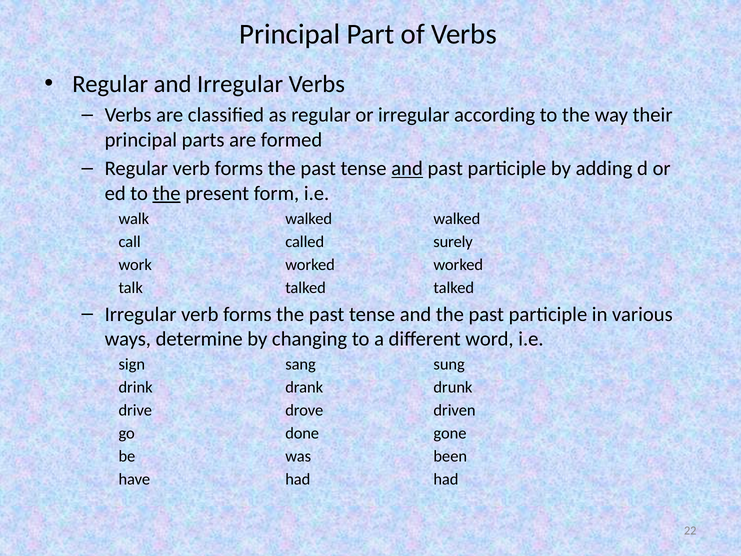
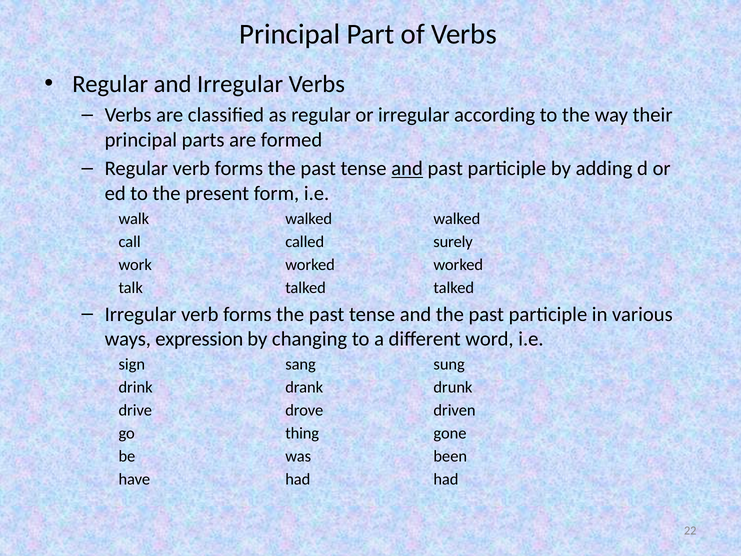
the at (167, 193) underline: present -> none
determine: determine -> expression
done: done -> thing
